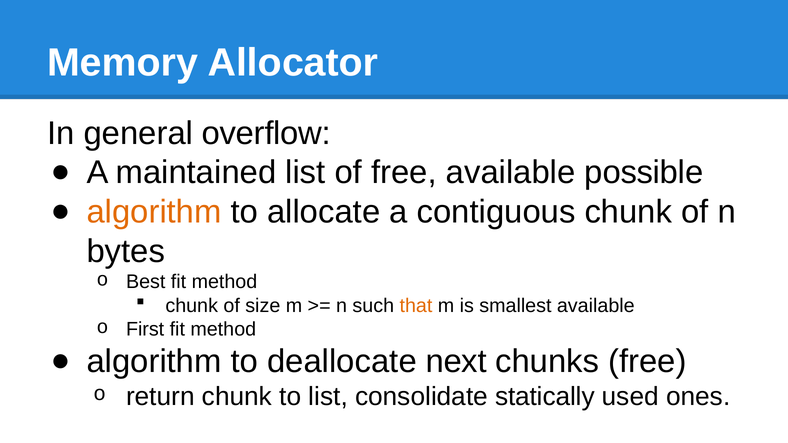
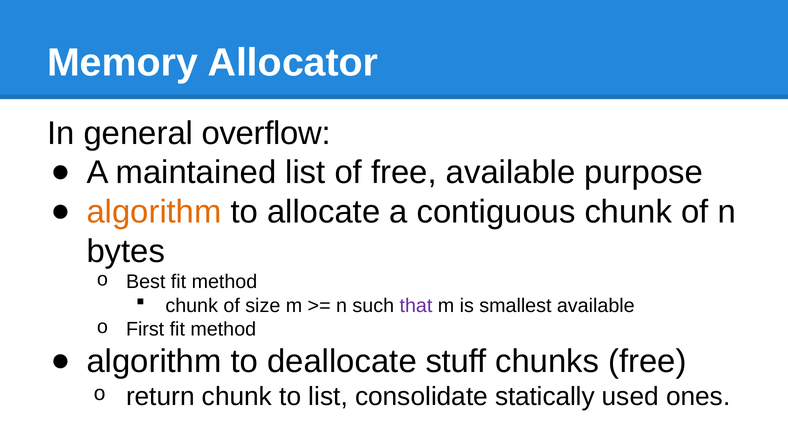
possible: possible -> purpose
that colour: orange -> purple
next: next -> stuff
